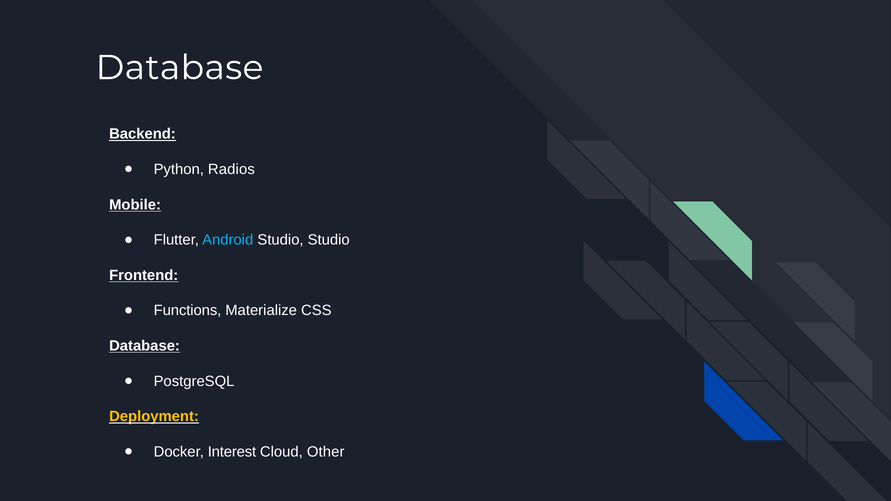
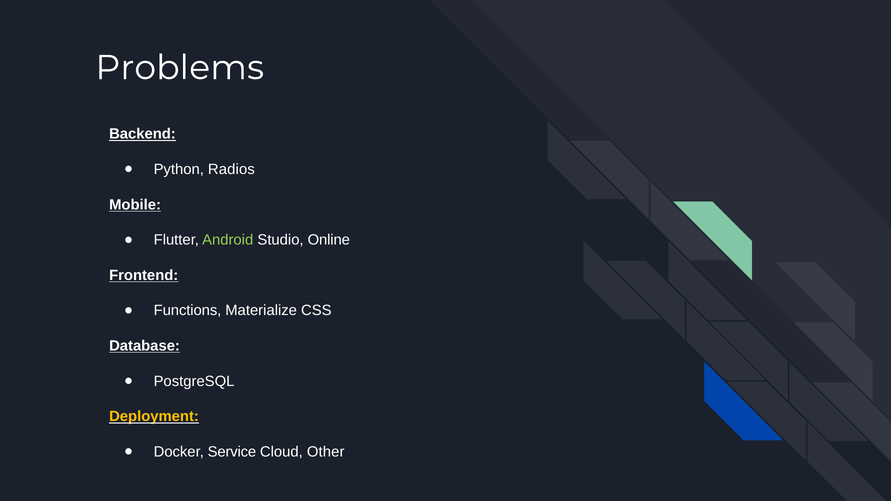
Database at (180, 68): Database -> Problems
Android colour: light blue -> light green
Studio Studio: Studio -> Online
Interest: Interest -> Service
